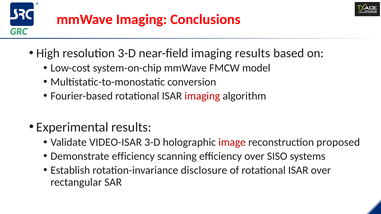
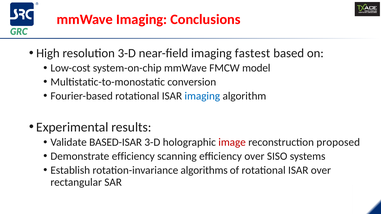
imaging results: results -> fastest
imaging at (202, 96) colour: red -> blue
VIDEO-ISAR: VIDEO-ISAR -> BASED-ISAR
disclosure: disclosure -> algorithms
